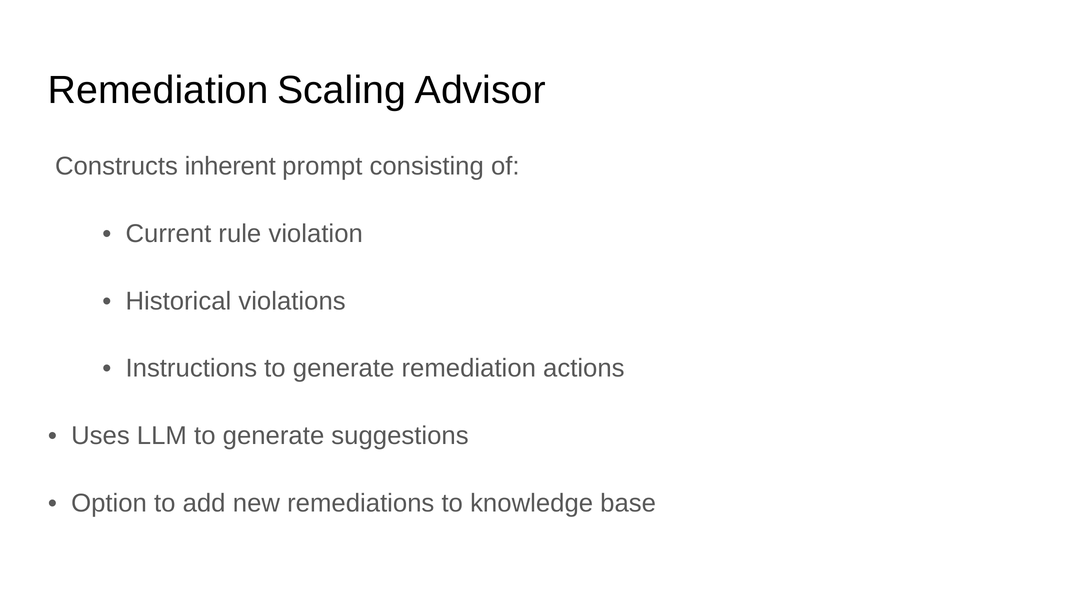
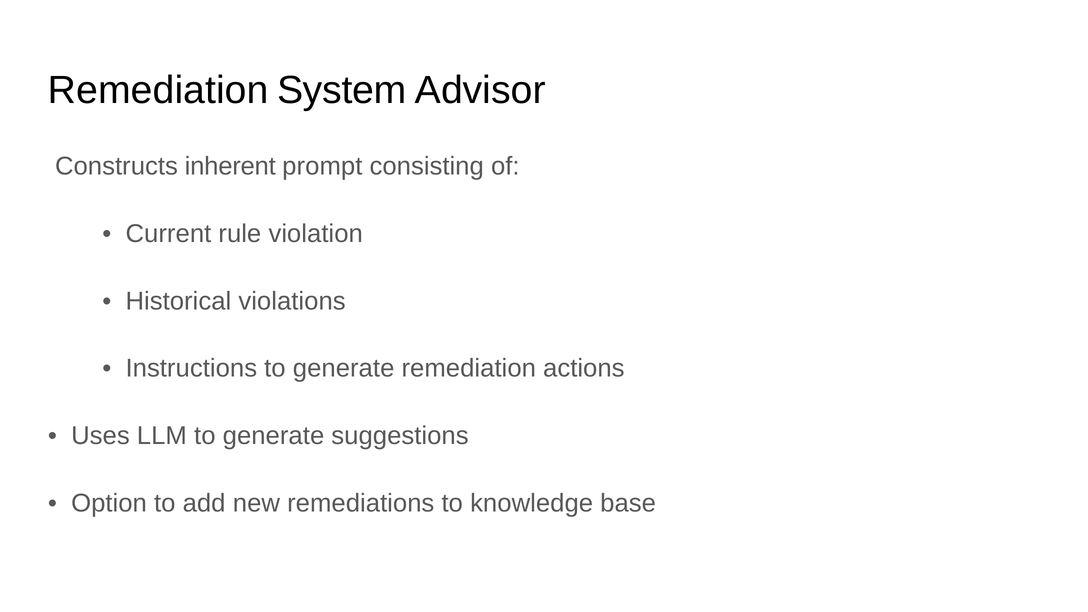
Scaling: Scaling -> System
